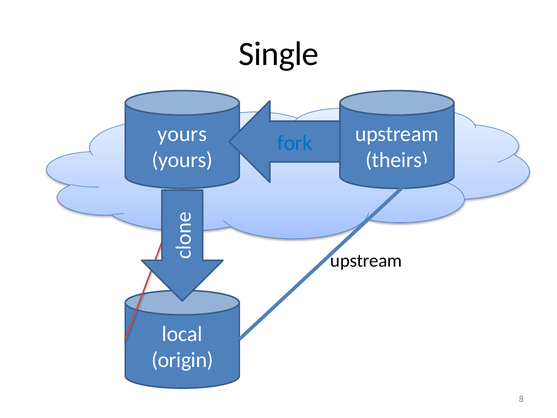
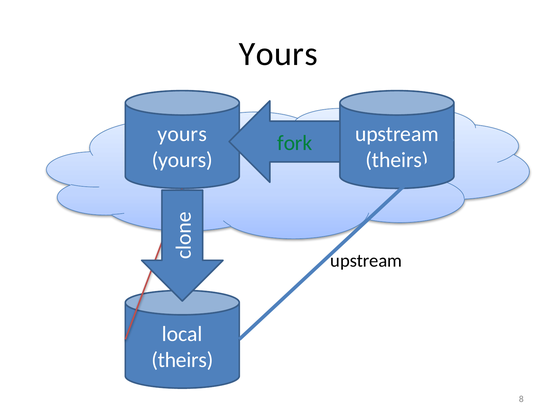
Single at (279, 54): Single -> Yours
fork colour: blue -> green
origin at (182, 360): origin -> theirs
